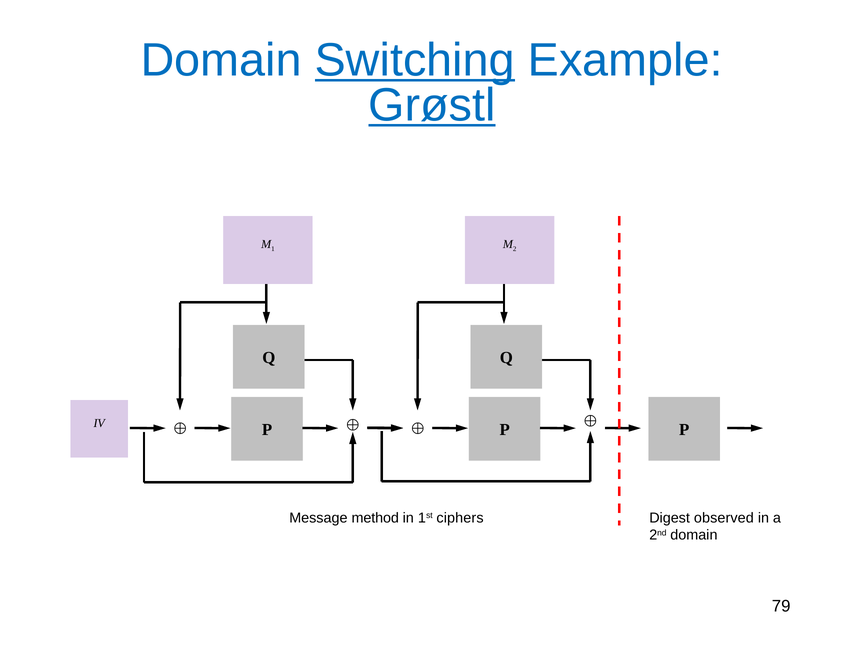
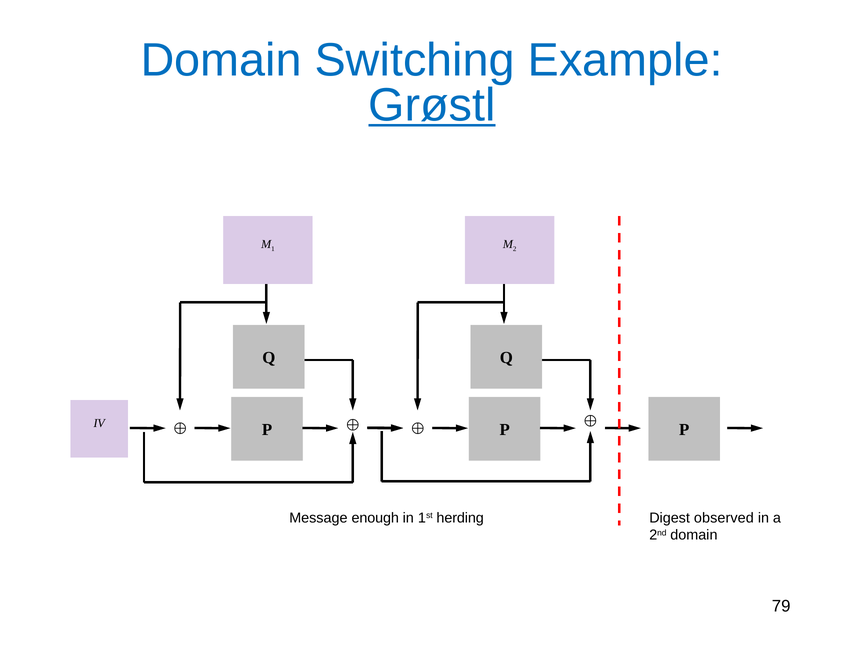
Switching underline: present -> none
method: method -> enough
ciphers: ciphers -> herding
